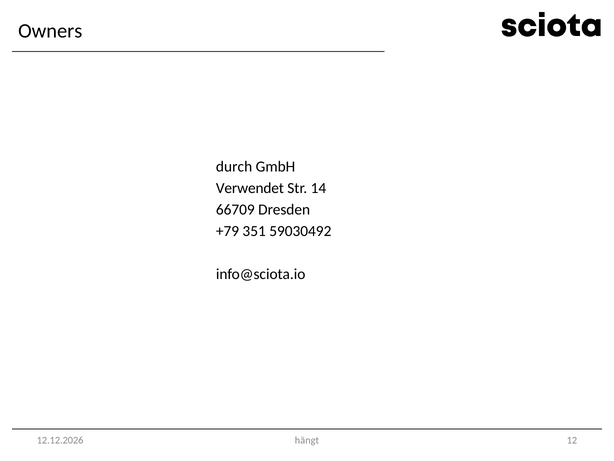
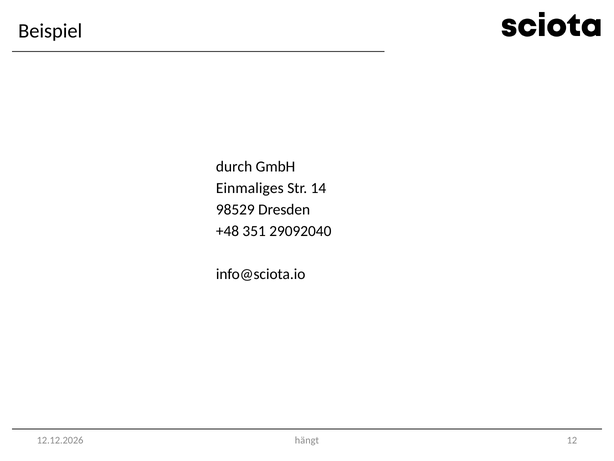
Owners: Owners -> Beispiel
Verwendet: Verwendet -> Einmaliges
66709: 66709 -> 98529
+79: +79 -> +48
59030492: 59030492 -> 29092040
